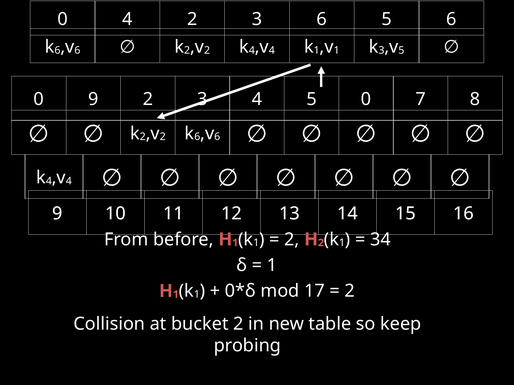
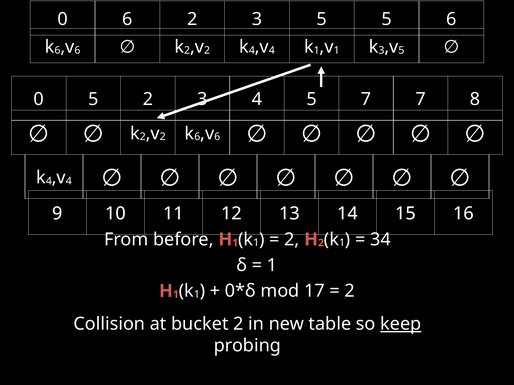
0 4: 4 -> 6
3 6: 6 -> 5
0 9: 9 -> 5
0 at (366, 99): 0 -> 7
keep underline: none -> present
